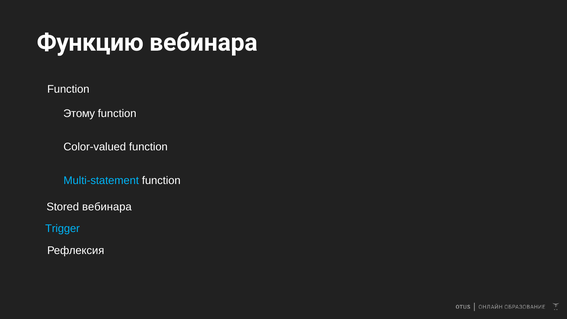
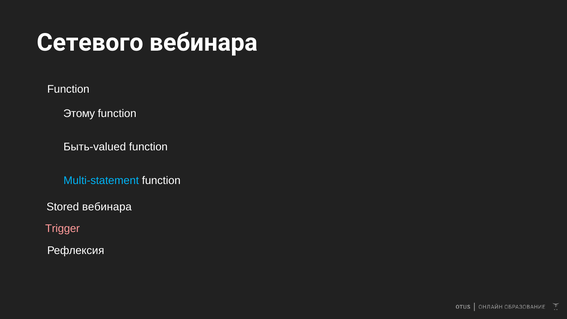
Функцию: Функцию -> Сетевого
Color-valued: Color-valued -> Быть-valued
Trigger colour: light blue -> pink
